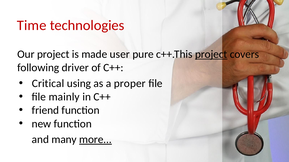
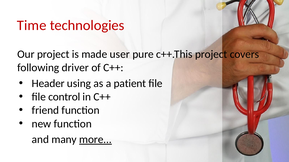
project at (211, 54) underline: present -> none
Critical: Critical -> Header
proper: proper -> patient
mainly: mainly -> control
